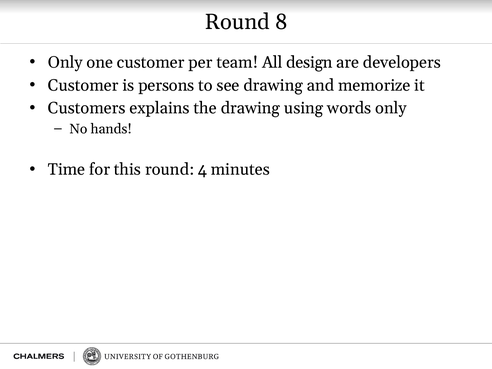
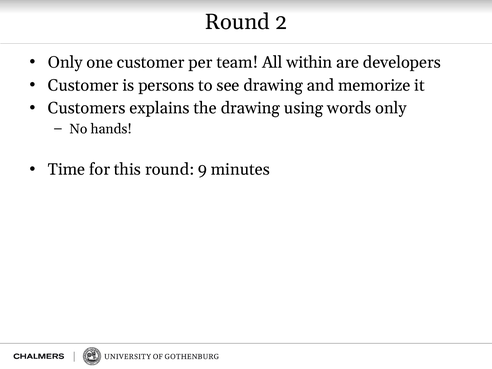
8: 8 -> 2
design: design -> within
4: 4 -> 9
